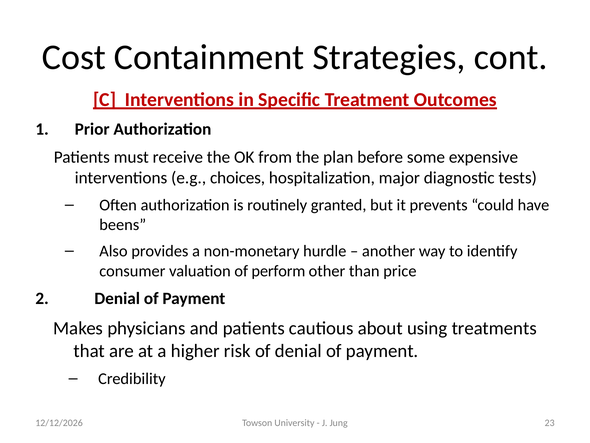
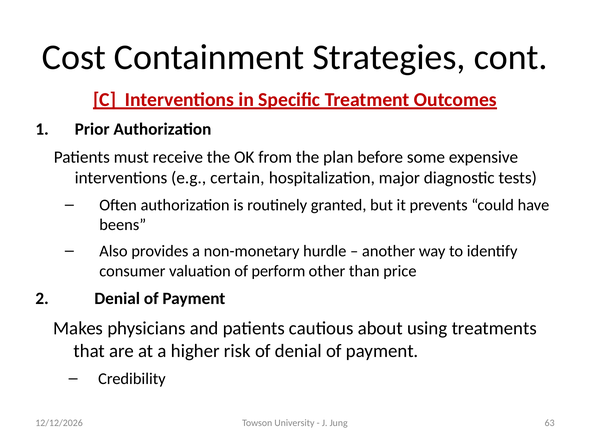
choices: choices -> certain
23: 23 -> 63
